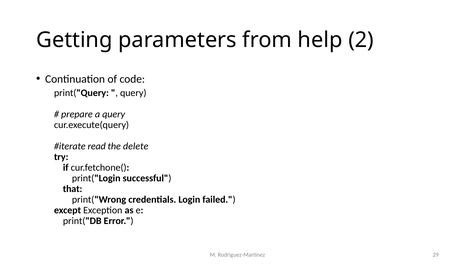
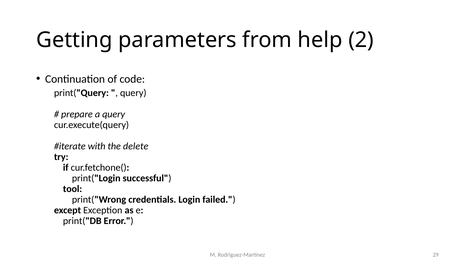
read: read -> with
that: that -> tool
